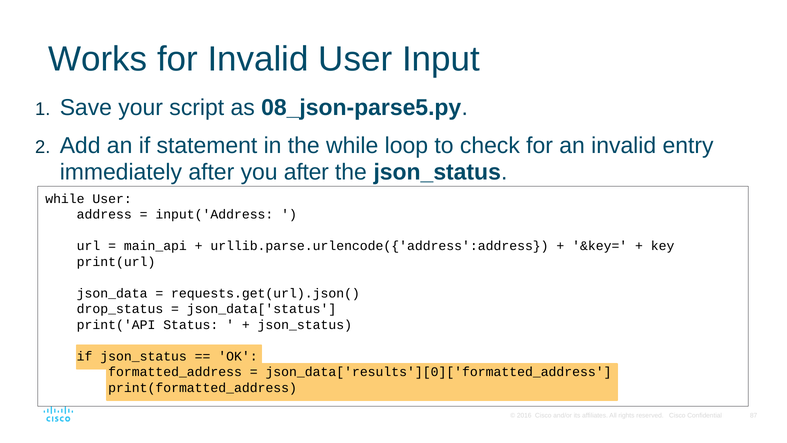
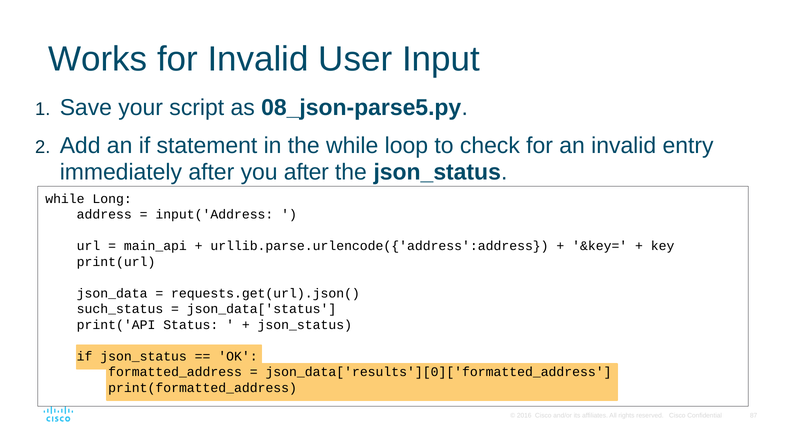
while User: User -> Long
drop_status: drop_status -> such_status
